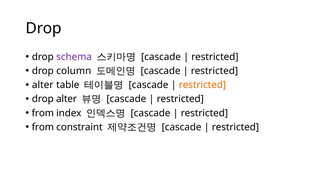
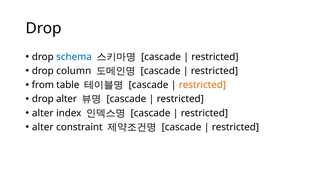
schema colour: purple -> blue
alter at (43, 85): alter -> from
from at (43, 113): from -> alter
from at (43, 127): from -> alter
